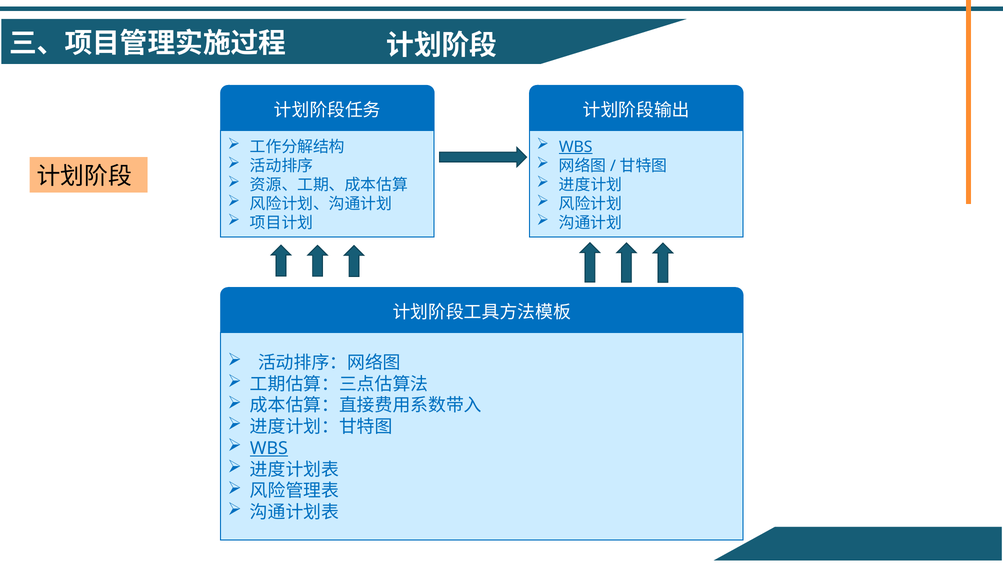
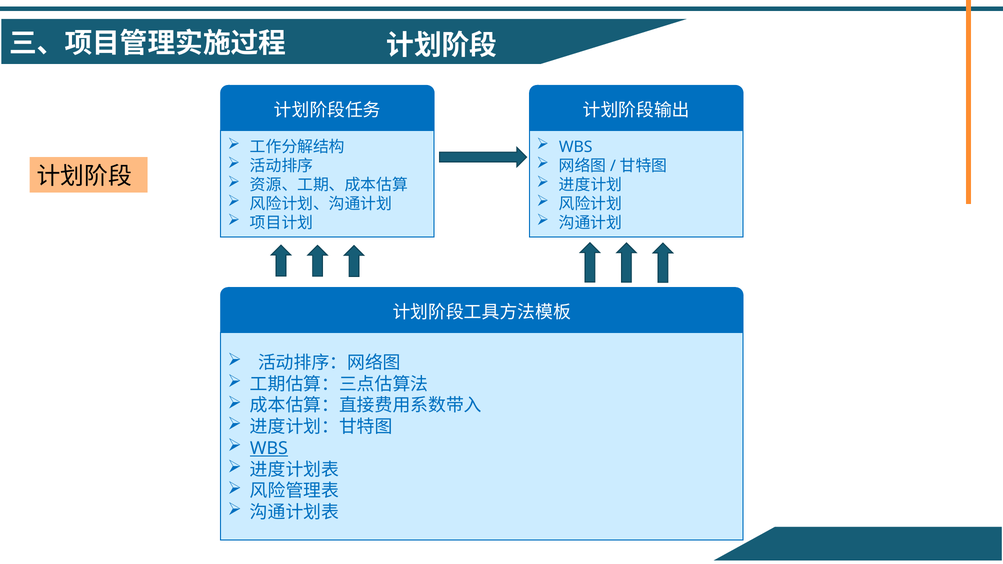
WBS at (576, 147) underline: present -> none
